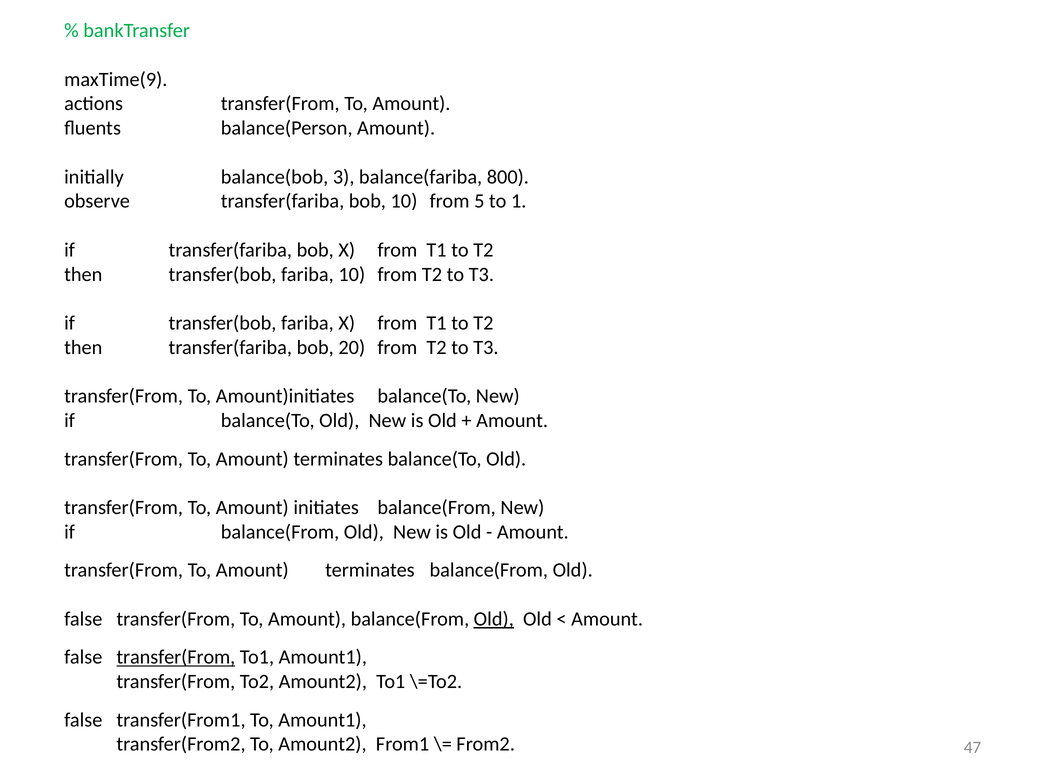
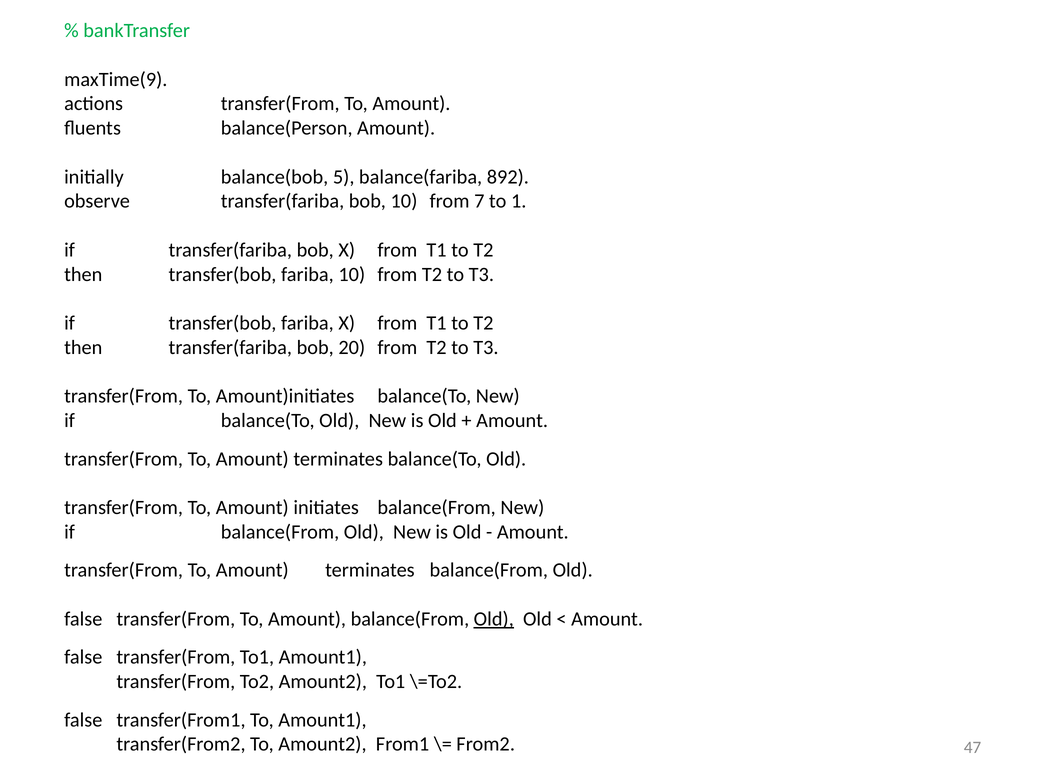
3: 3 -> 5
800: 800 -> 892
5: 5 -> 7
transfer(From at (176, 657) underline: present -> none
